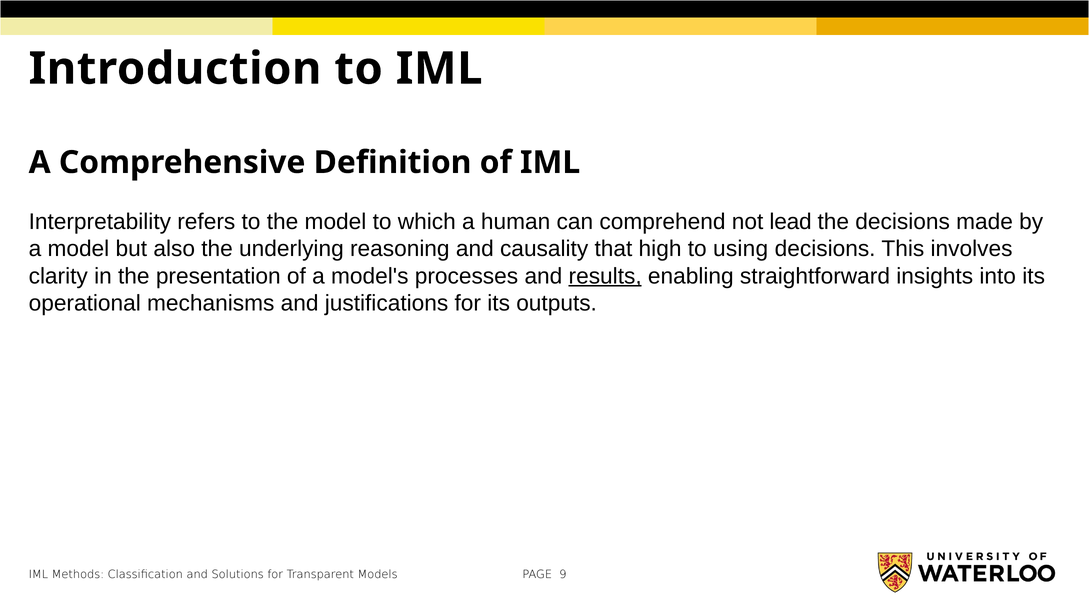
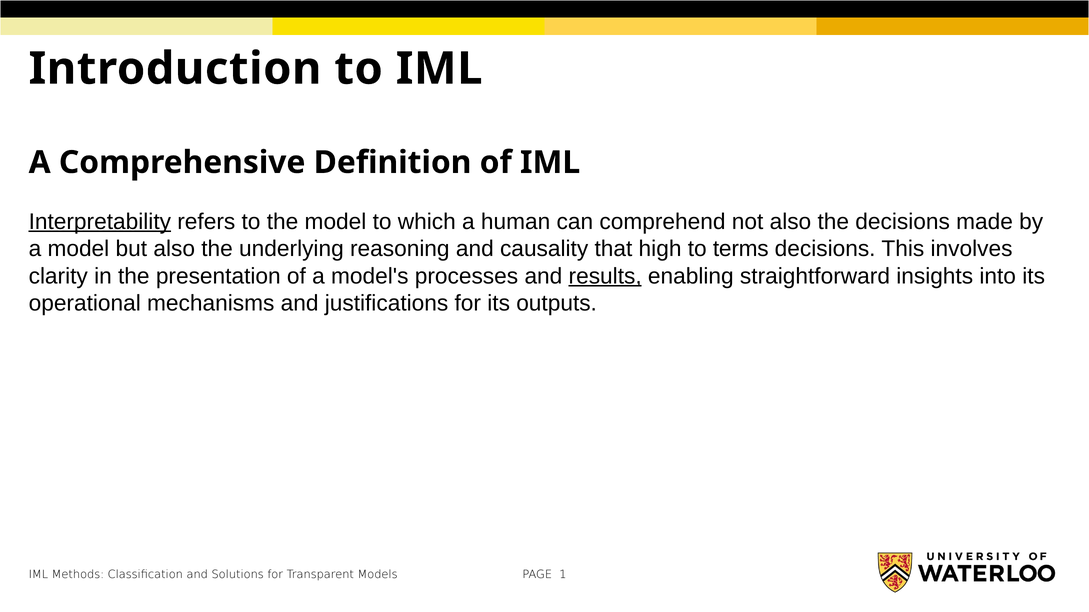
Interpretability underline: none -> present
not lead: lead -> also
using: using -> terms
9: 9 -> 1
